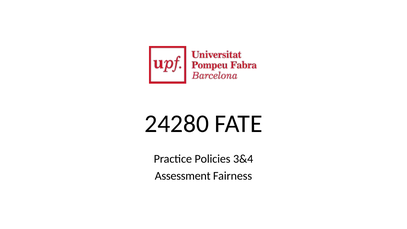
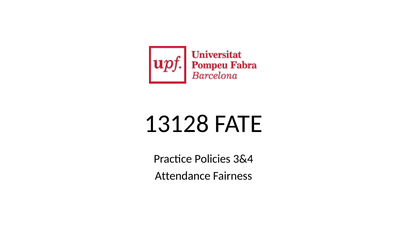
24280: 24280 -> 13128
Assessment: Assessment -> Attendance
